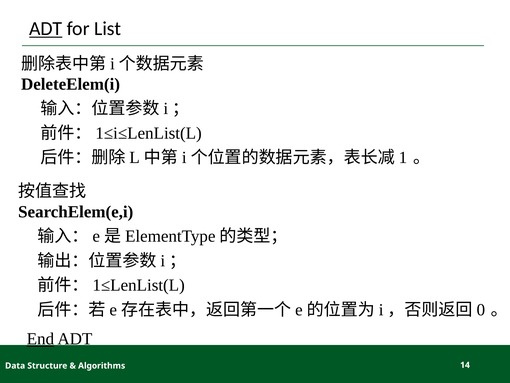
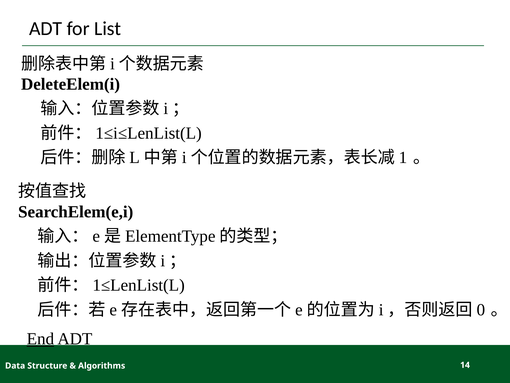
ADT at (46, 29) underline: present -> none
